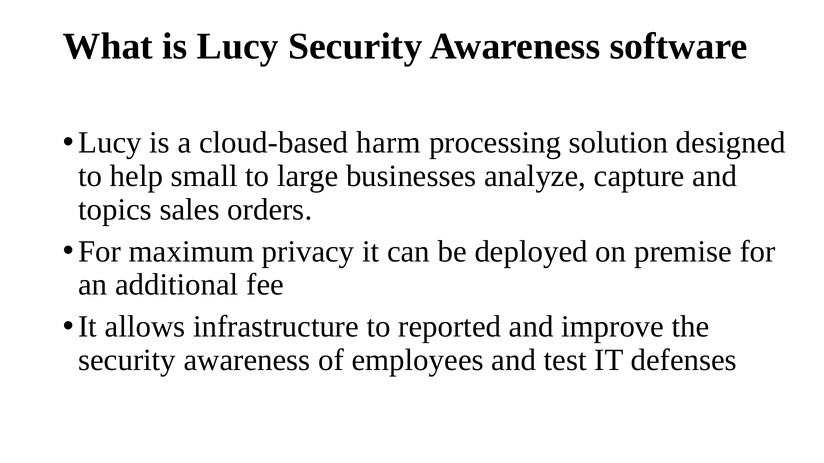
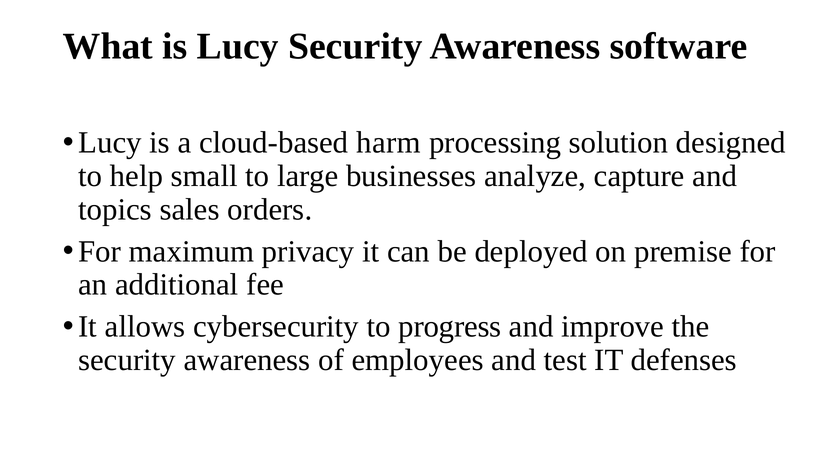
infrastructure: infrastructure -> cybersecurity
reported: reported -> progress
